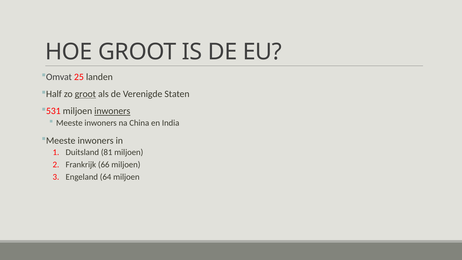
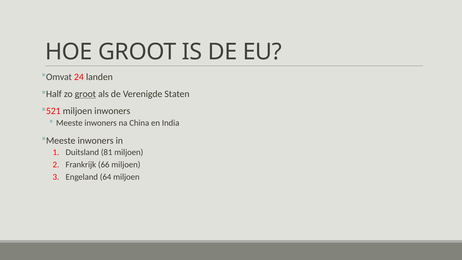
25: 25 -> 24
531: 531 -> 521
inwoners at (112, 111) underline: present -> none
